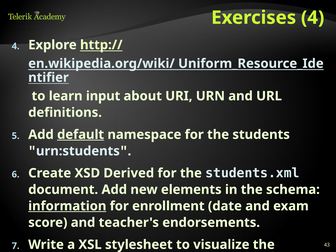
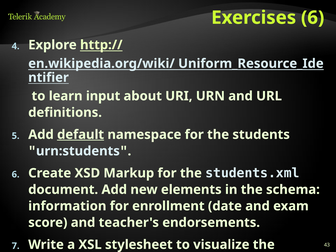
Exercises 4: 4 -> 6
Derived: Derived -> Markup
information underline: present -> none
